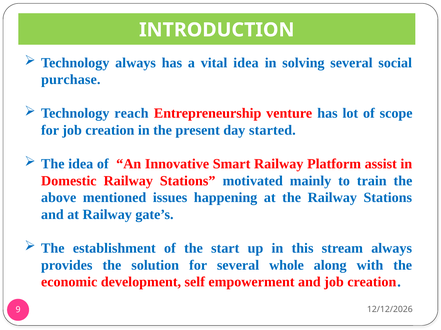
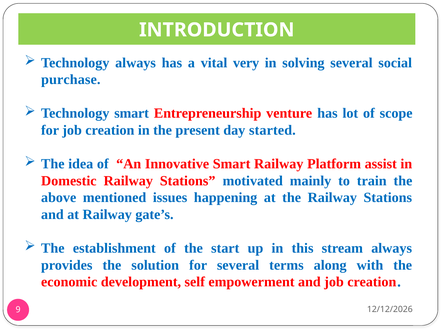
vital idea: idea -> very
Technology reach: reach -> smart
whole: whole -> terms
